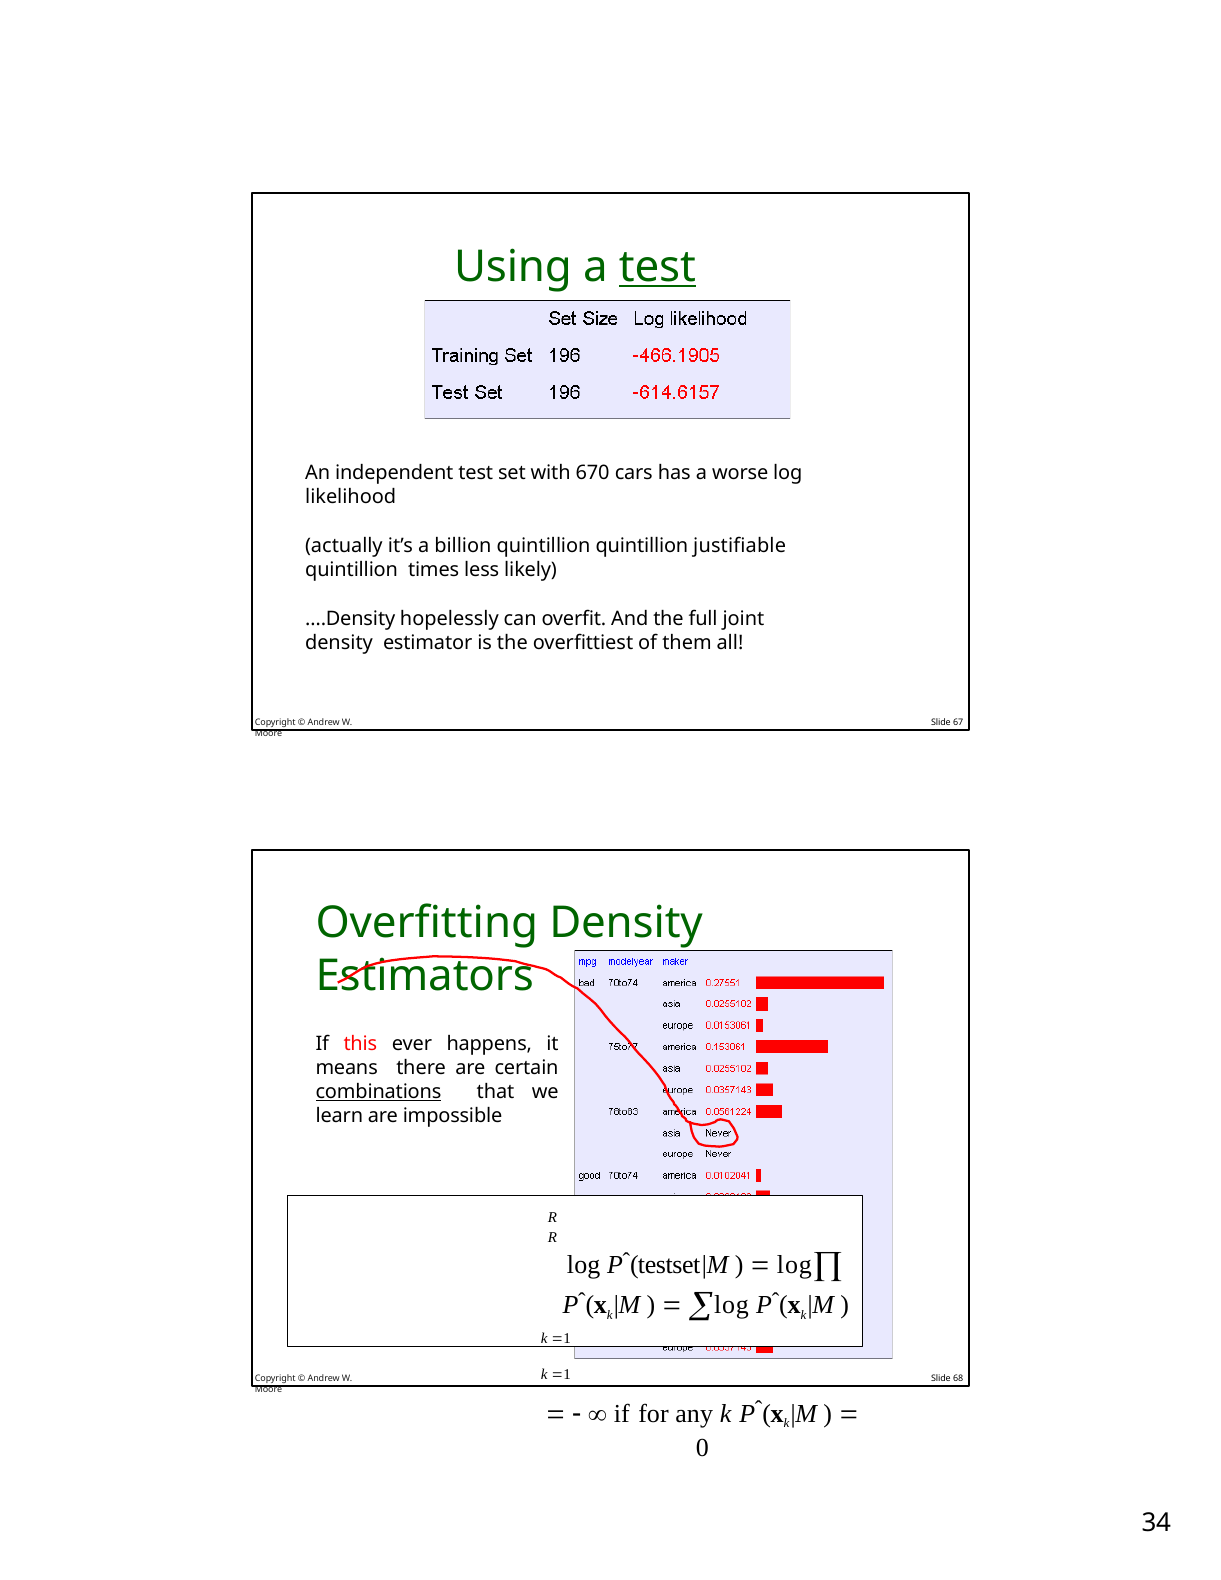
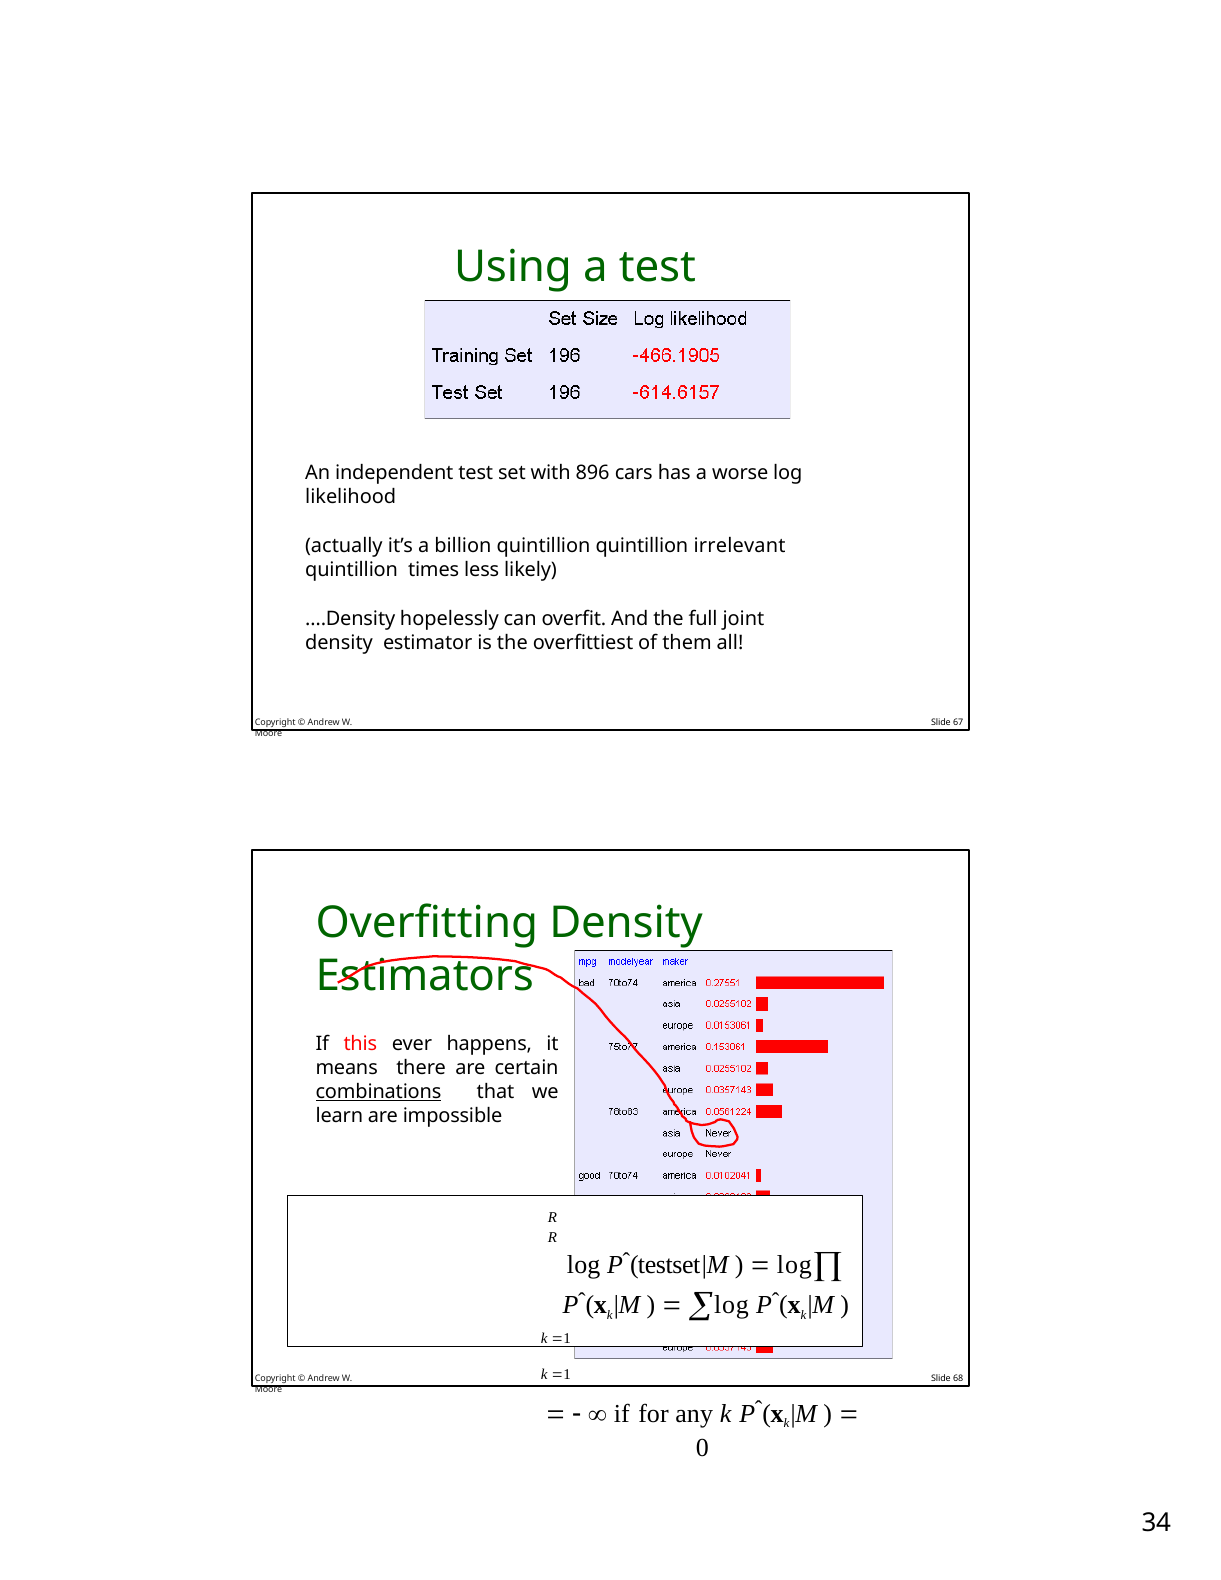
test at (657, 267) underline: present -> none
670: 670 -> 896
justifiable: justifiable -> irrelevant
